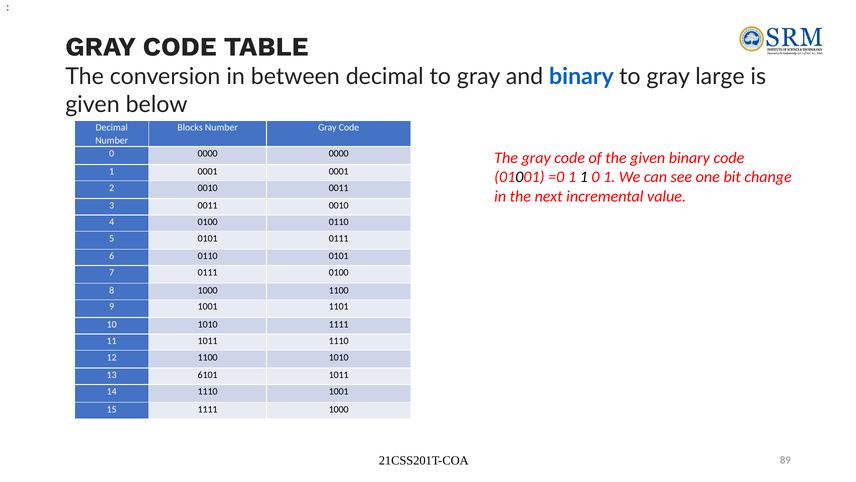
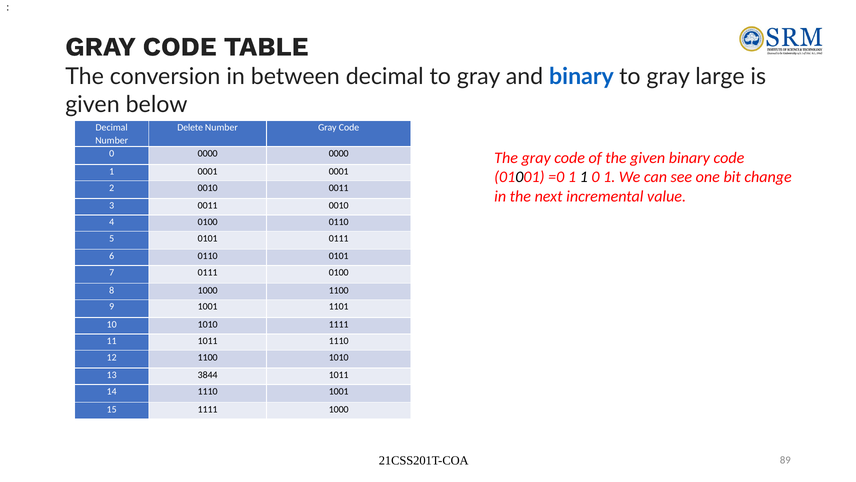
Blocks: Blocks -> Delete
6101: 6101 -> 3844
